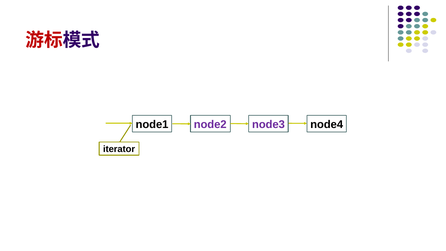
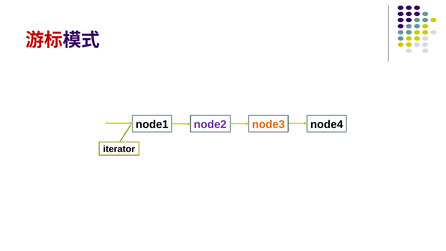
node3 colour: purple -> orange
